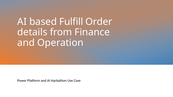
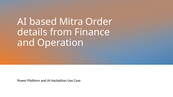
Fulfill: Fulfill -> Mitra
